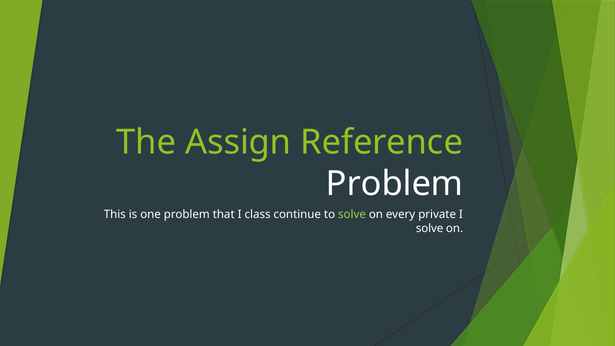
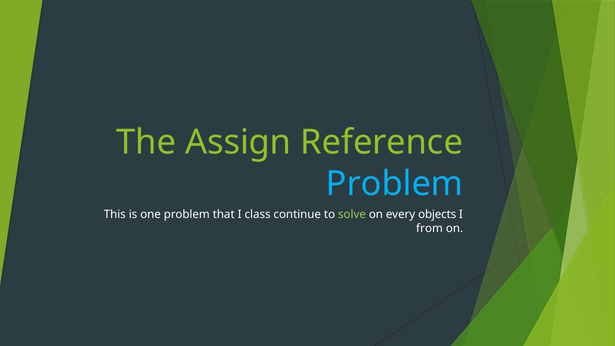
Problem at (395, 184) colour: white -> light blue
private: private -> objects
solve at (430, 228): solve -> from
